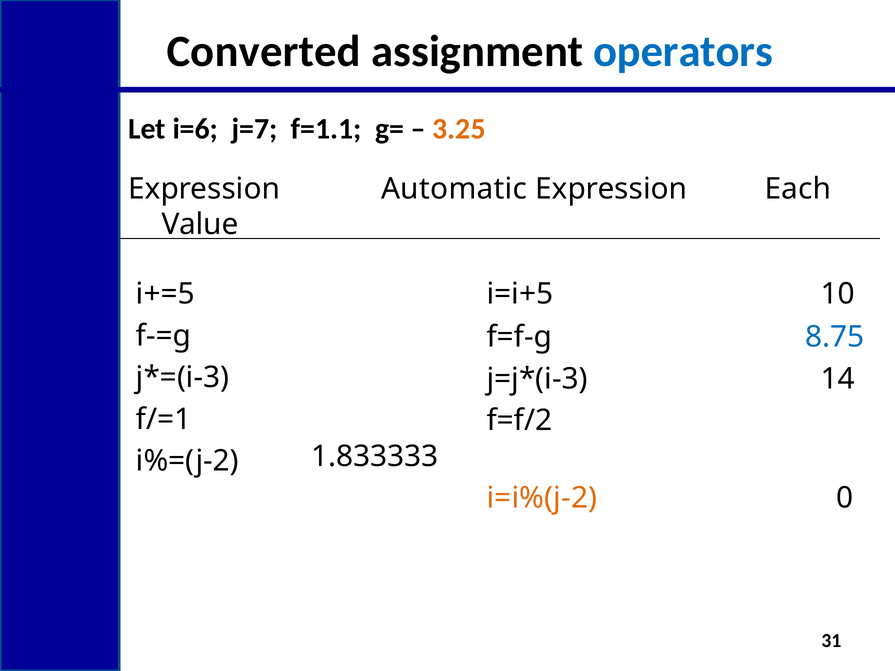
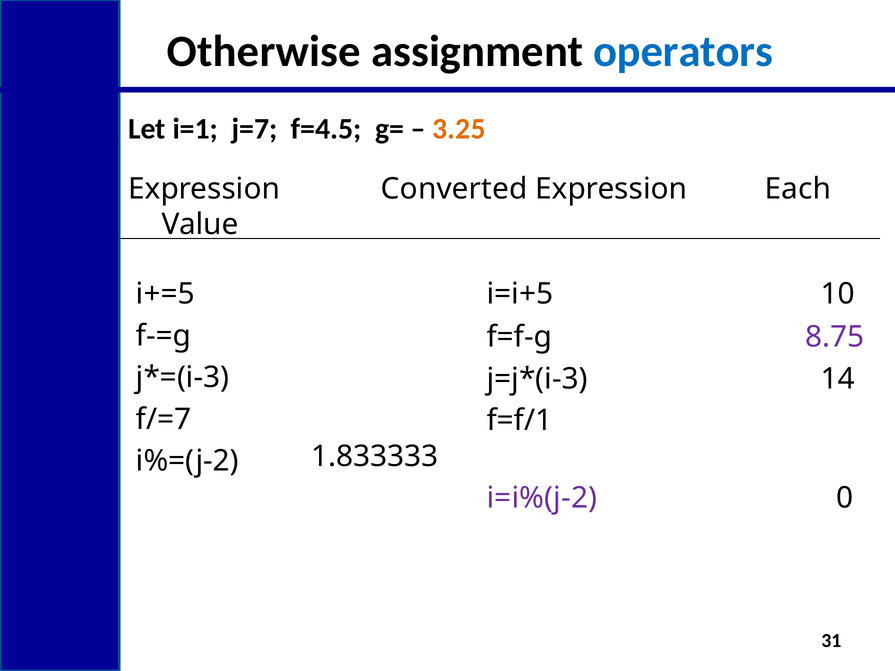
Converted: Converted -> Otherwise
i=6: i=6 -> i=1
f=1.1: f=1.1 -> f=4.5
Automatic: Automatic -> Converted
8.75 colour: blue -> purple
f/=1: f/=1 -> f/=7
f=f/2: f=f/2 -> f=f/1
i=i%(j-2 colour: orange -> purple
